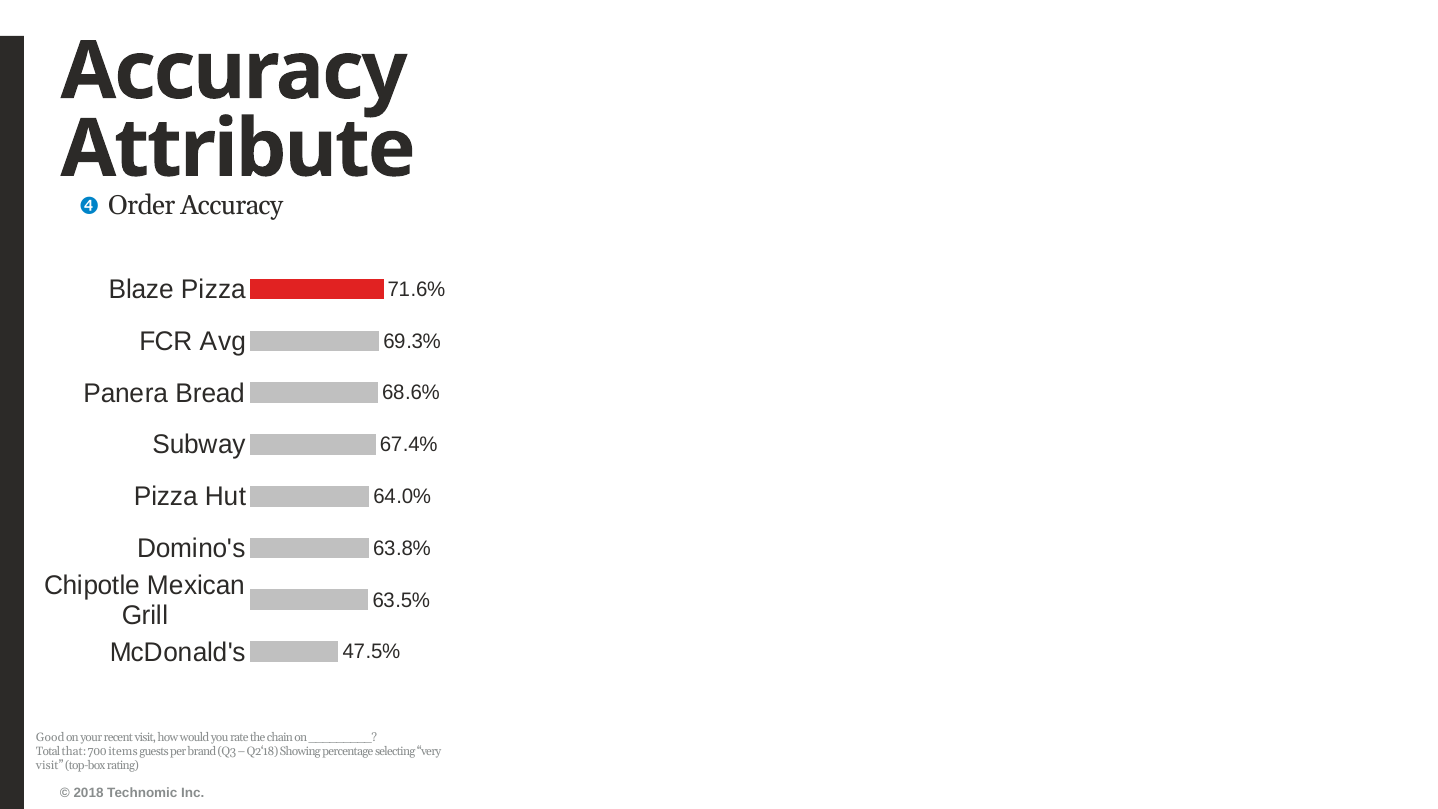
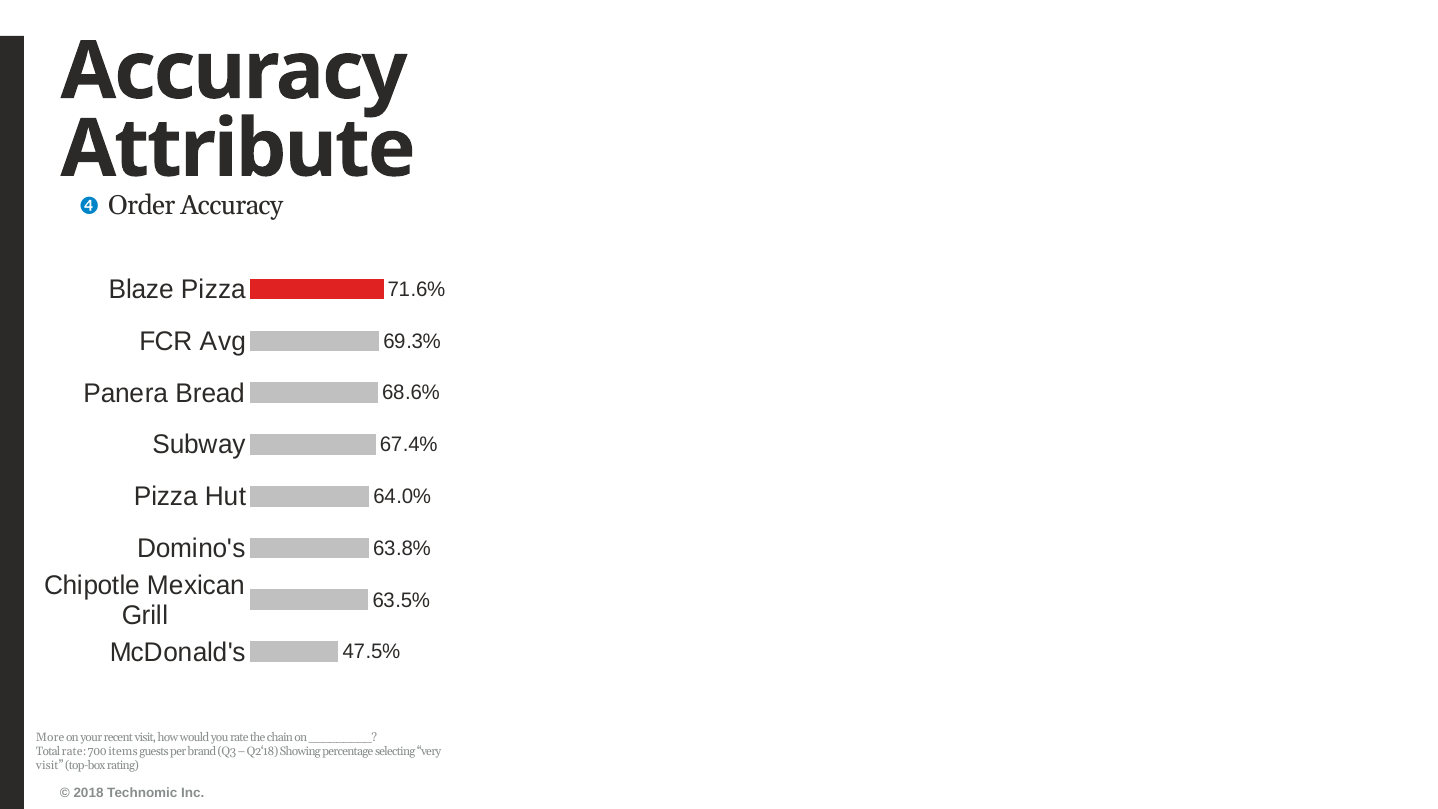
Good: Good -> More
Total that: that -> rate
